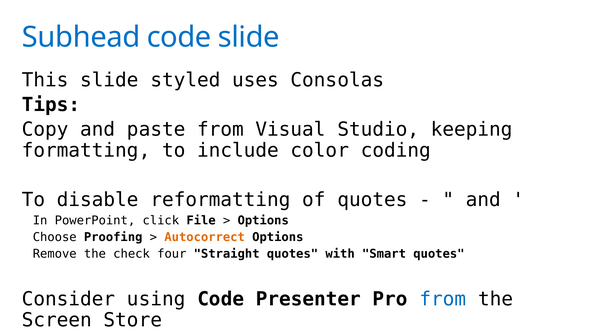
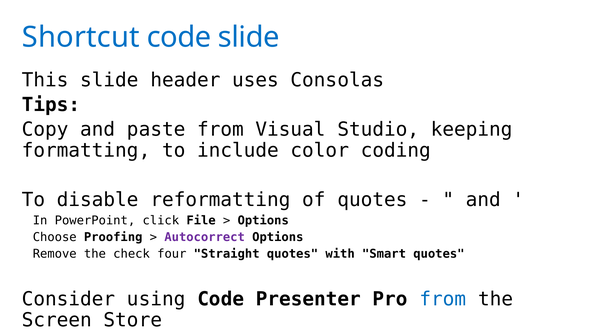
Subhead: Subhead -> Shortcut
styled: styled -> header
Autocorrect colour: orange -> purple
